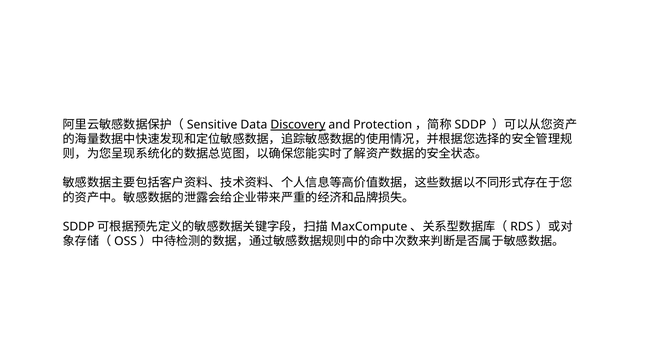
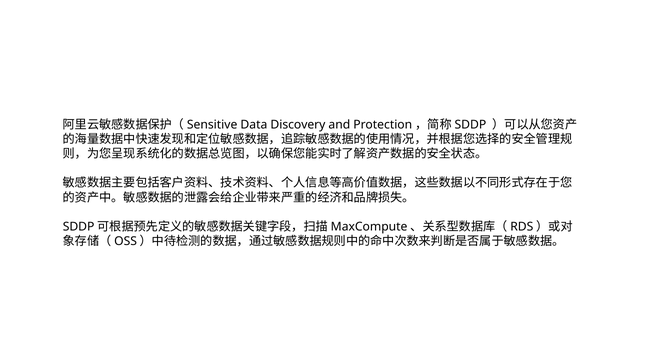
Discovery underline: present -> none
